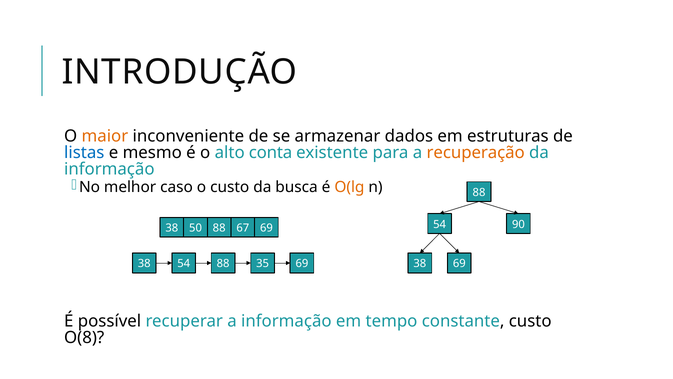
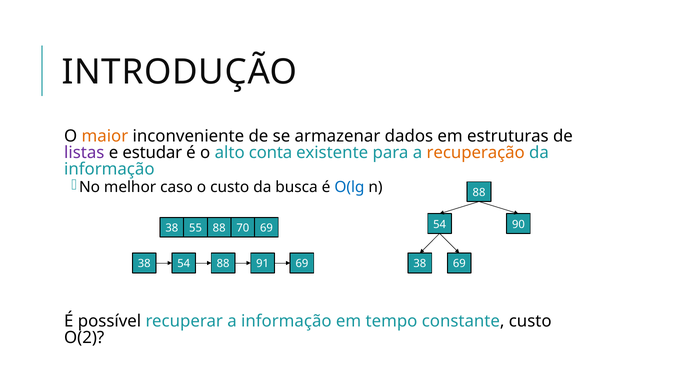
listas colour: blue -> purple
mesmo: mesmo -> estudar
O(lg colour: orange -> blue
50: 50 -> 55
67: 67 -> 70
35: 35 -> 91
O(8: O(8 -> O(2
